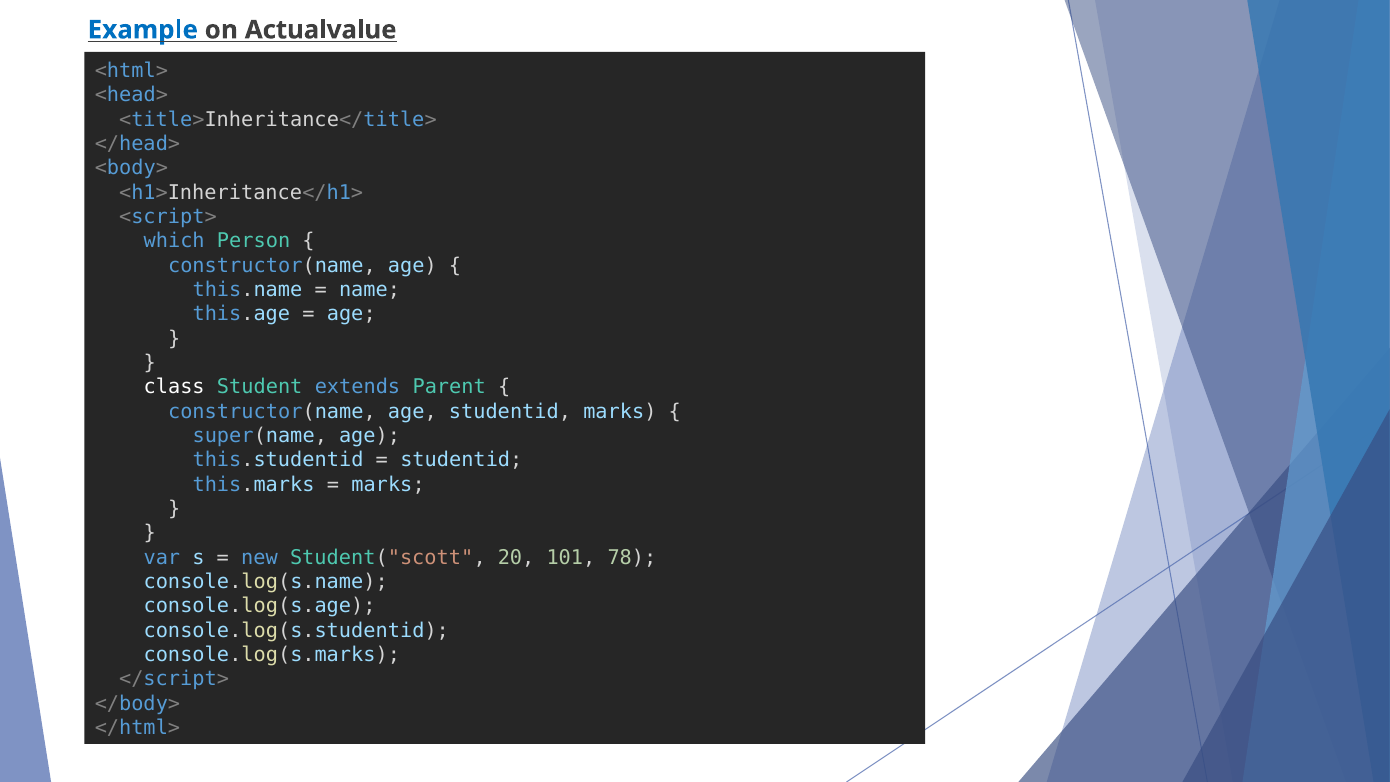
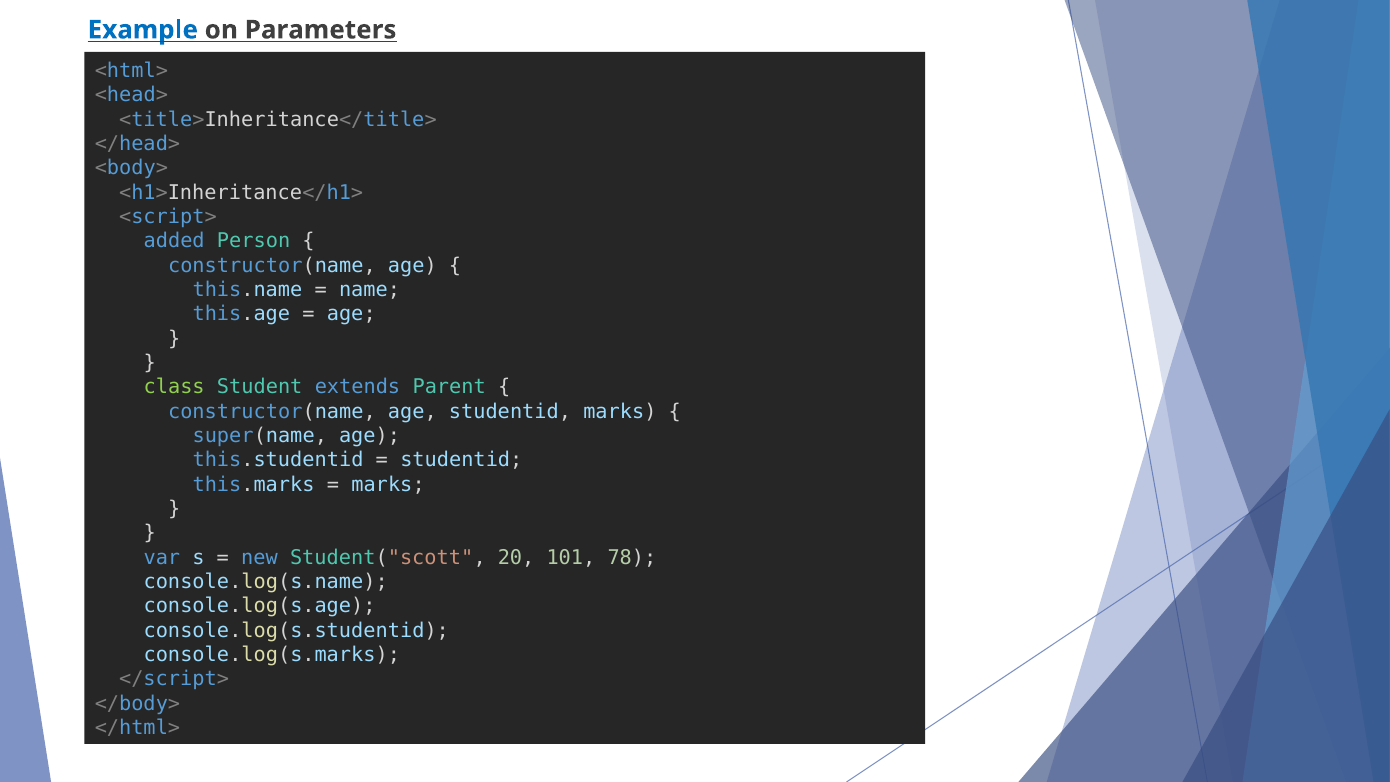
Actualvalue: Actualvalue -> Parameters
which: which -> added
class colour: white -> light green
